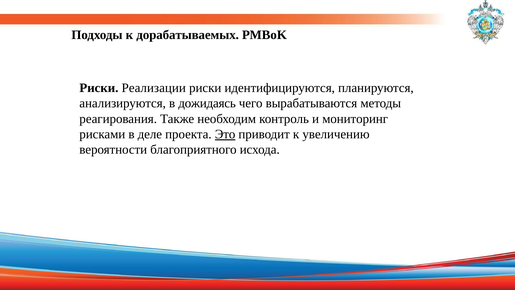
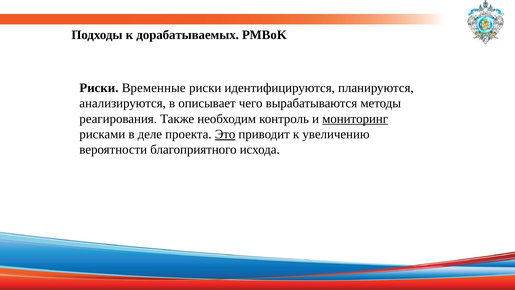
Реализации: Реализации -> Временные
дожидаясь: дожидаясь -> описывает
мониторинг underline: none -> present
